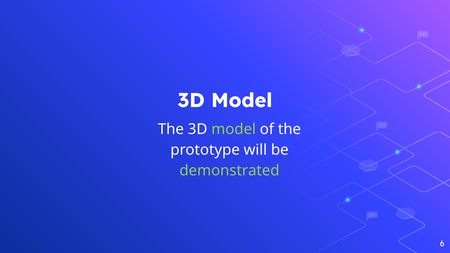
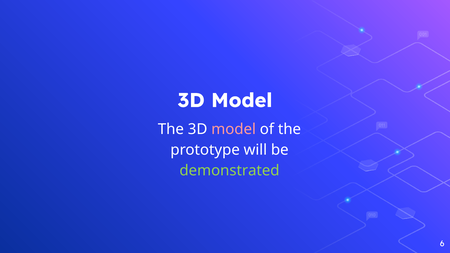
model at (234, 129) colour: light green -> pink
